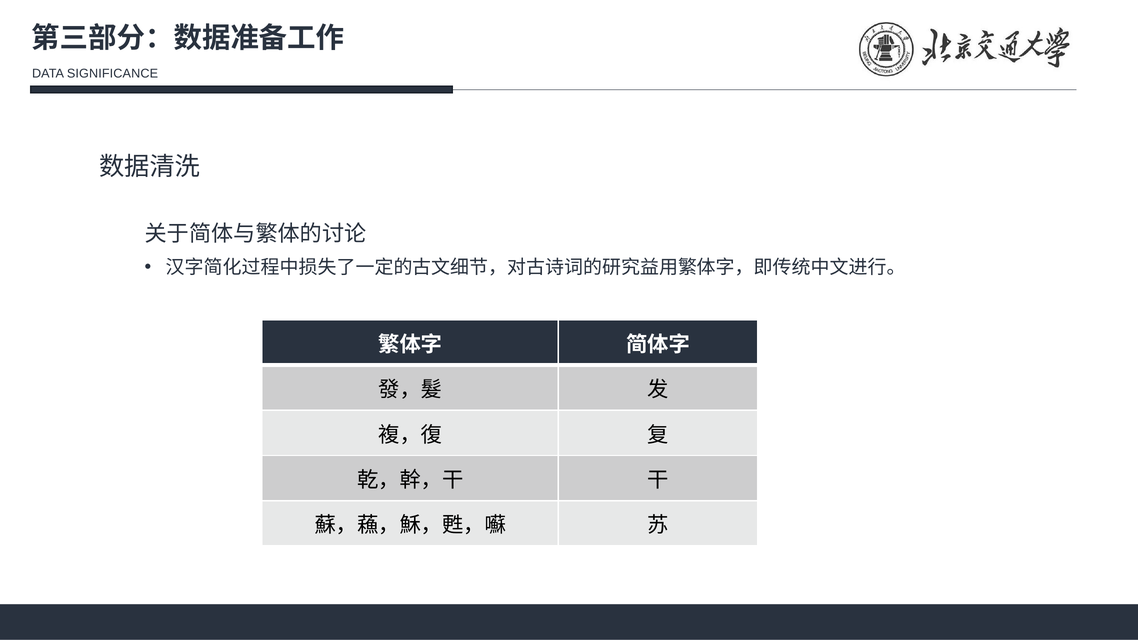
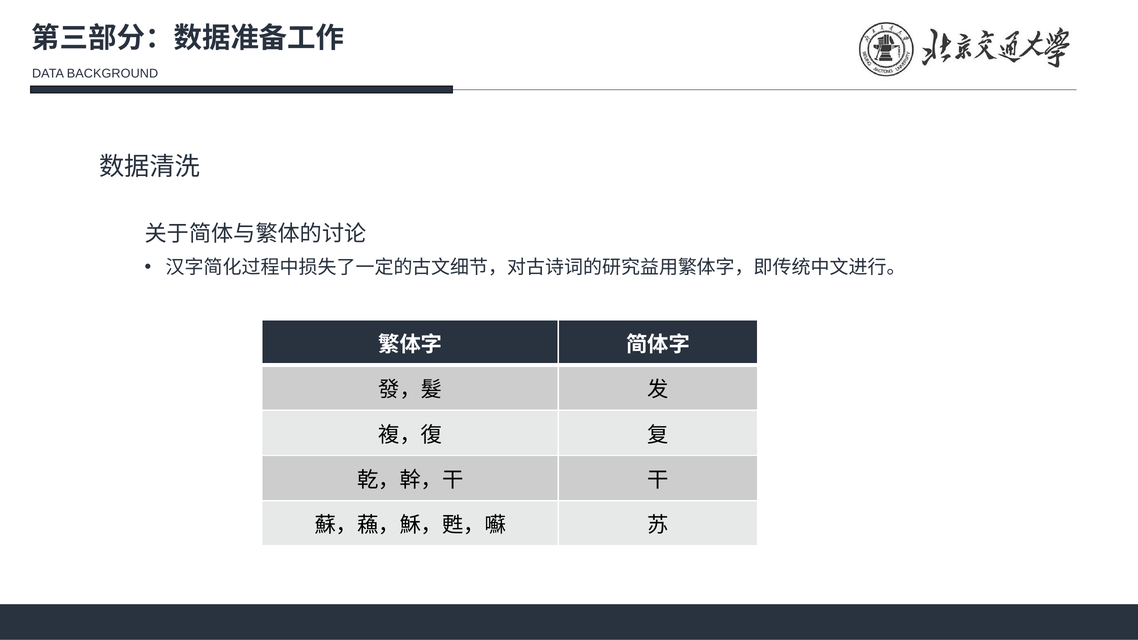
SIGNIFICANCE: SIGNIFICANCE -> BACKGROUND
